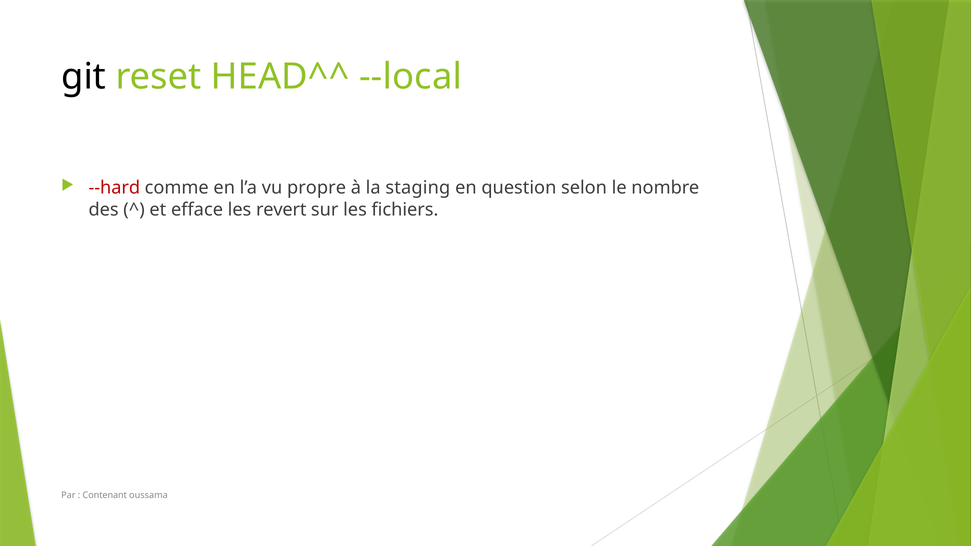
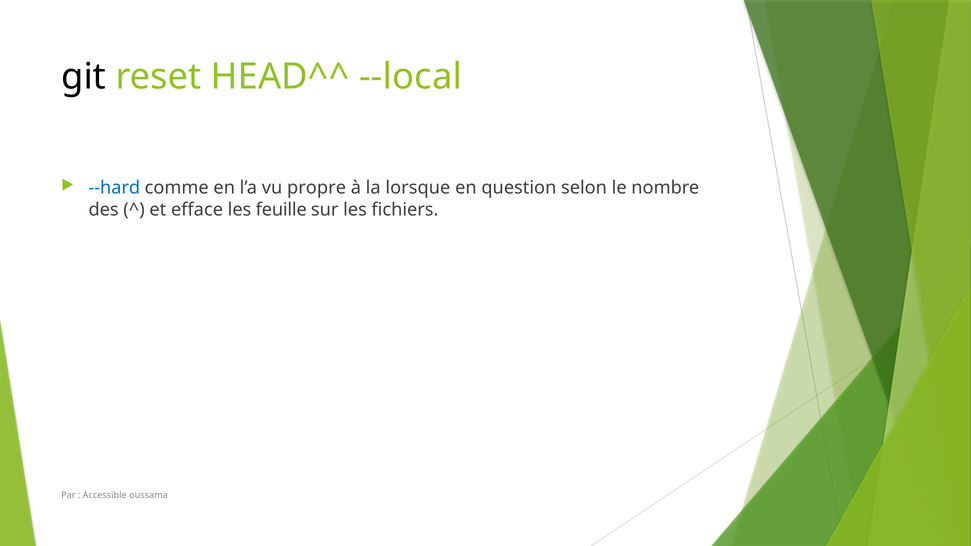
--hard colour: red -> blue
staging: staging -> lorsque
revert: revert -> feuille
Contenant: Contenant -> Accessible
